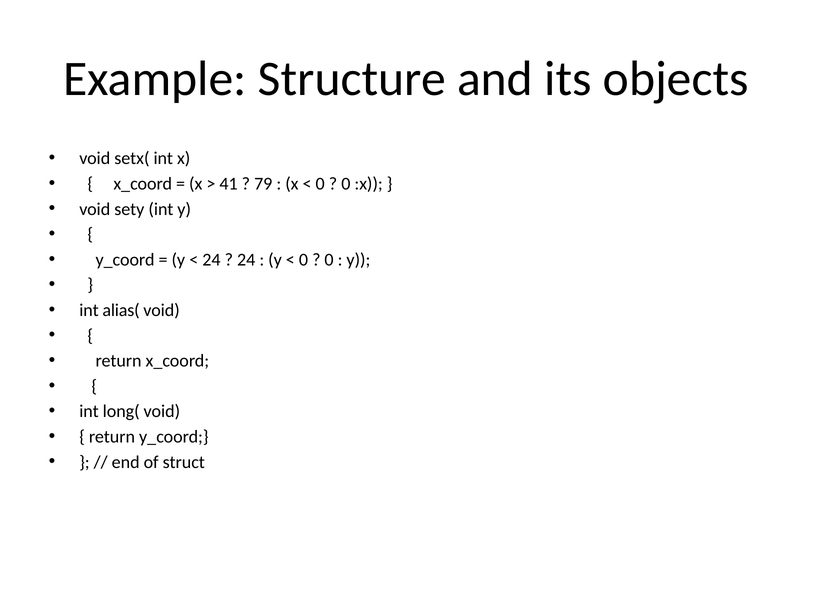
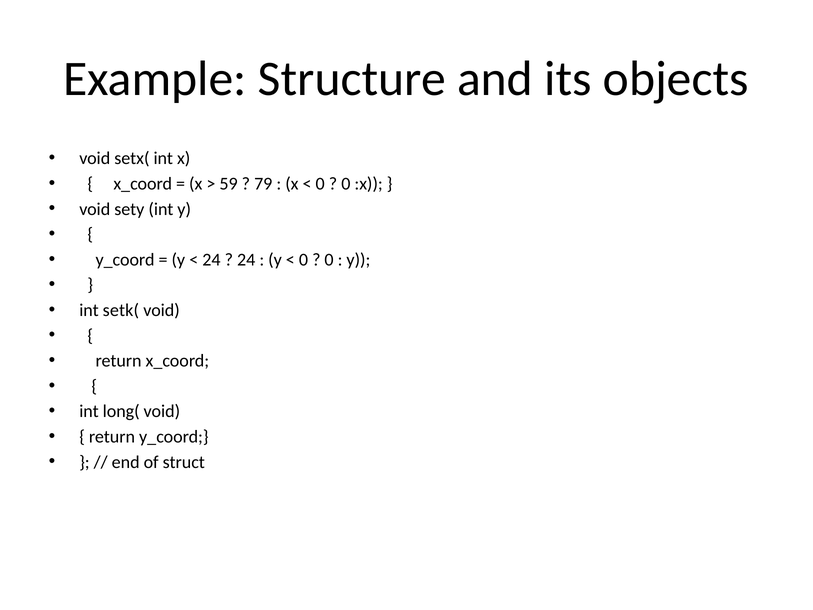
41: 41 -> 59
alias(: alias( -> setk(
